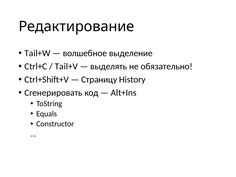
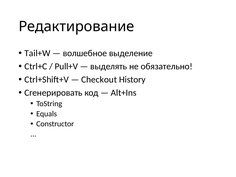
Tail+V: Tail+V -> Pull+V
Страницу: Страницу -> Checkout
